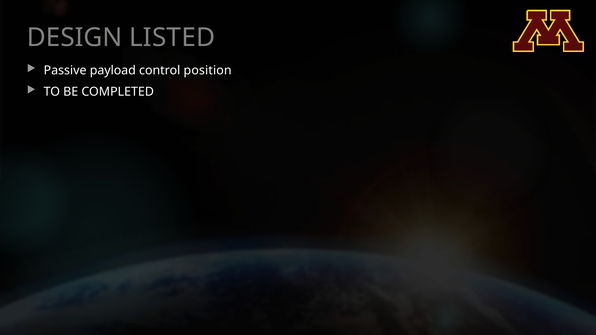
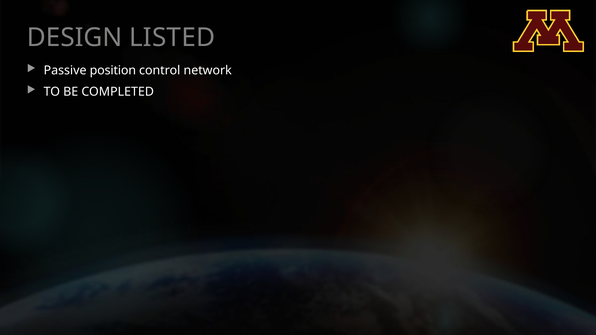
payload: payload -> position
position: position -> network
